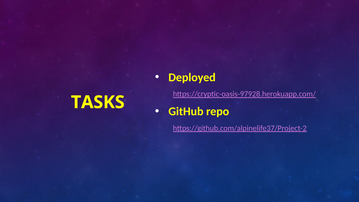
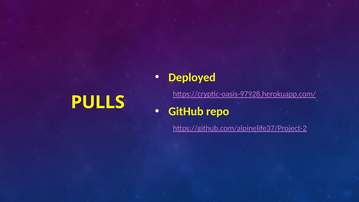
TASKS: TASKS -> PULLS
